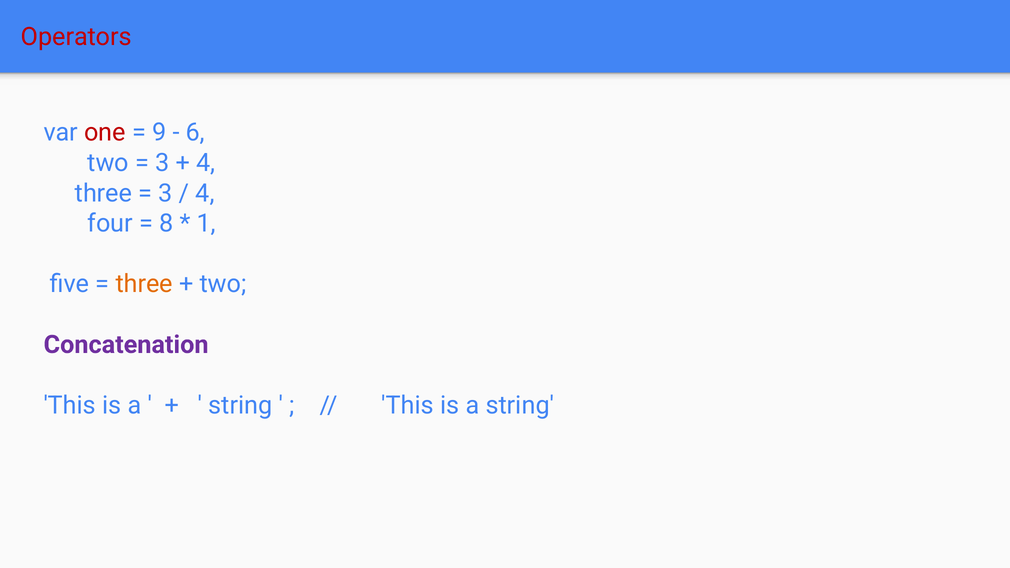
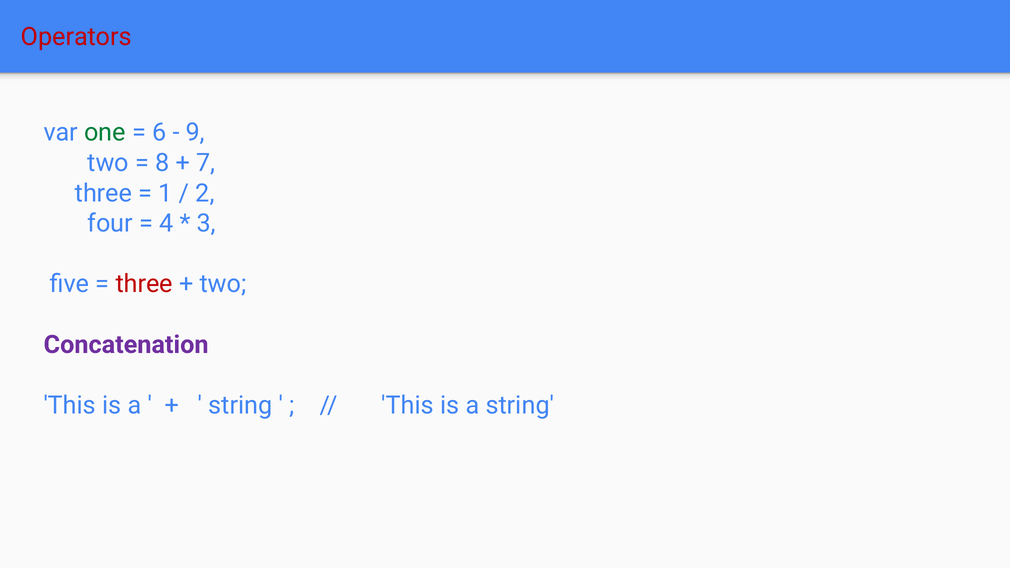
one colour: red -> green
9: 9 -> 6
6: 6 -> 9
3 at (162, 163): 3 -> 8
4 at (206, 163): 4 -> 7
3 at (165, 193): 3 -> 1
4 at (205, 193): 4 -> 2
8: 8 -> 4
1: 1 -> 3
three at (144, 284) colour: orange -> red
